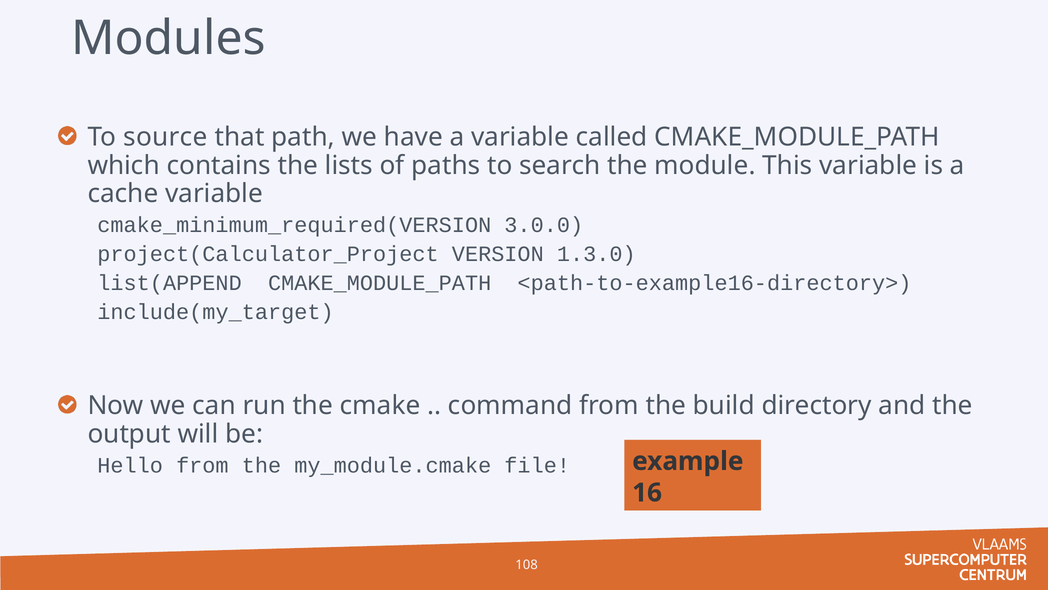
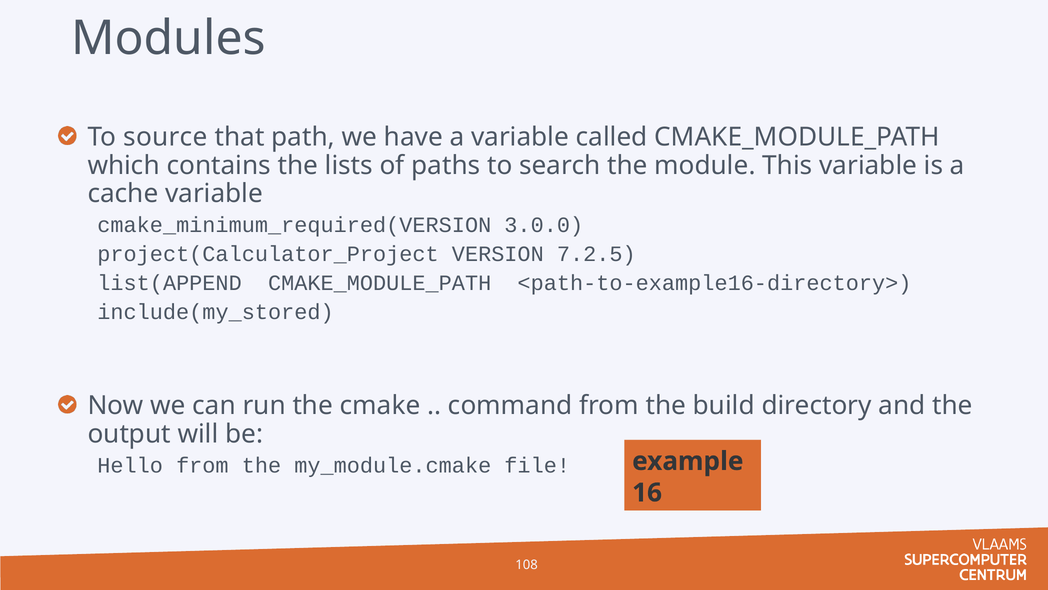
1.3.0: 1.3.0 -> 7.2.5
include(my_target: include(my_target -> include(my_stored
